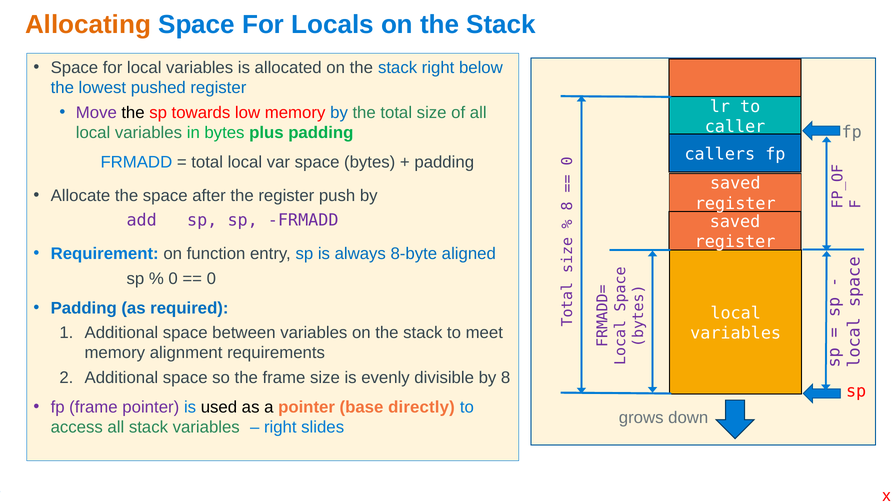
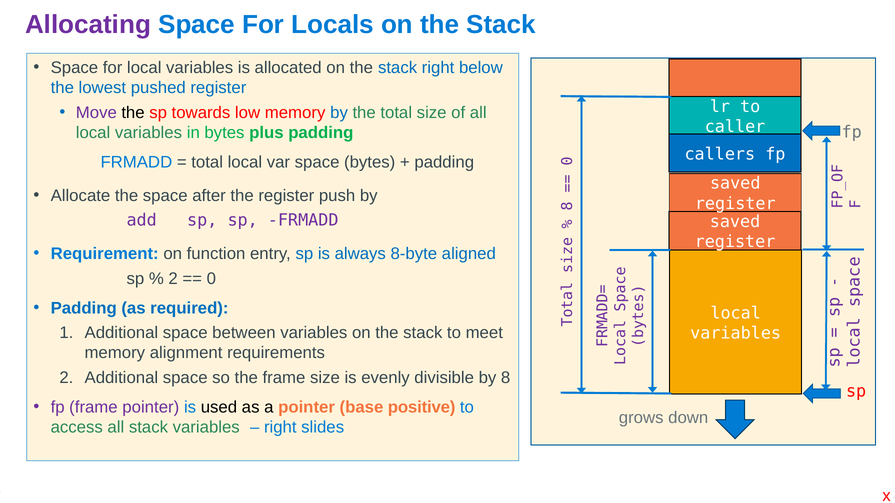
Allocating colour: orange -> purple
0 at (173, 279): 0 -> 2
directly: directly -> positive
